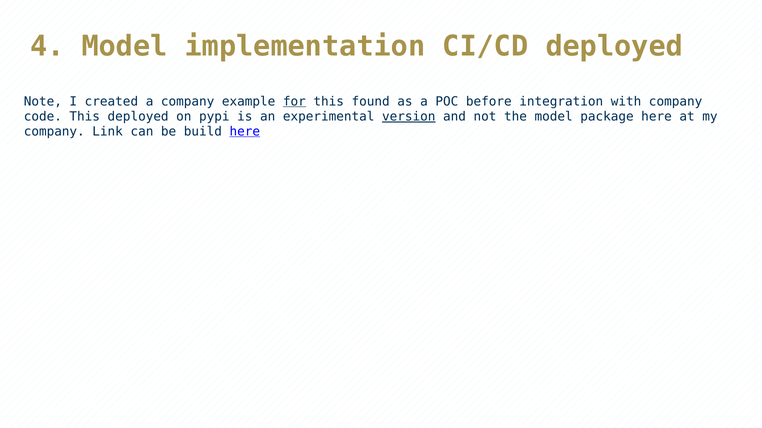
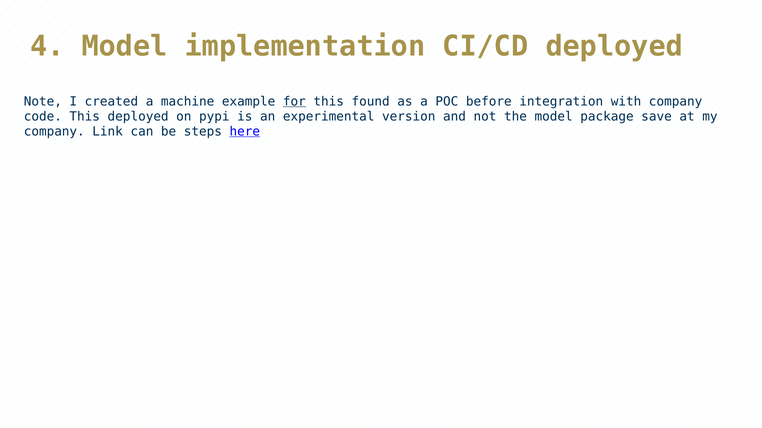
a company: company -> machine
version underline: present -> none
package here: here -> save
build: build -> steps
